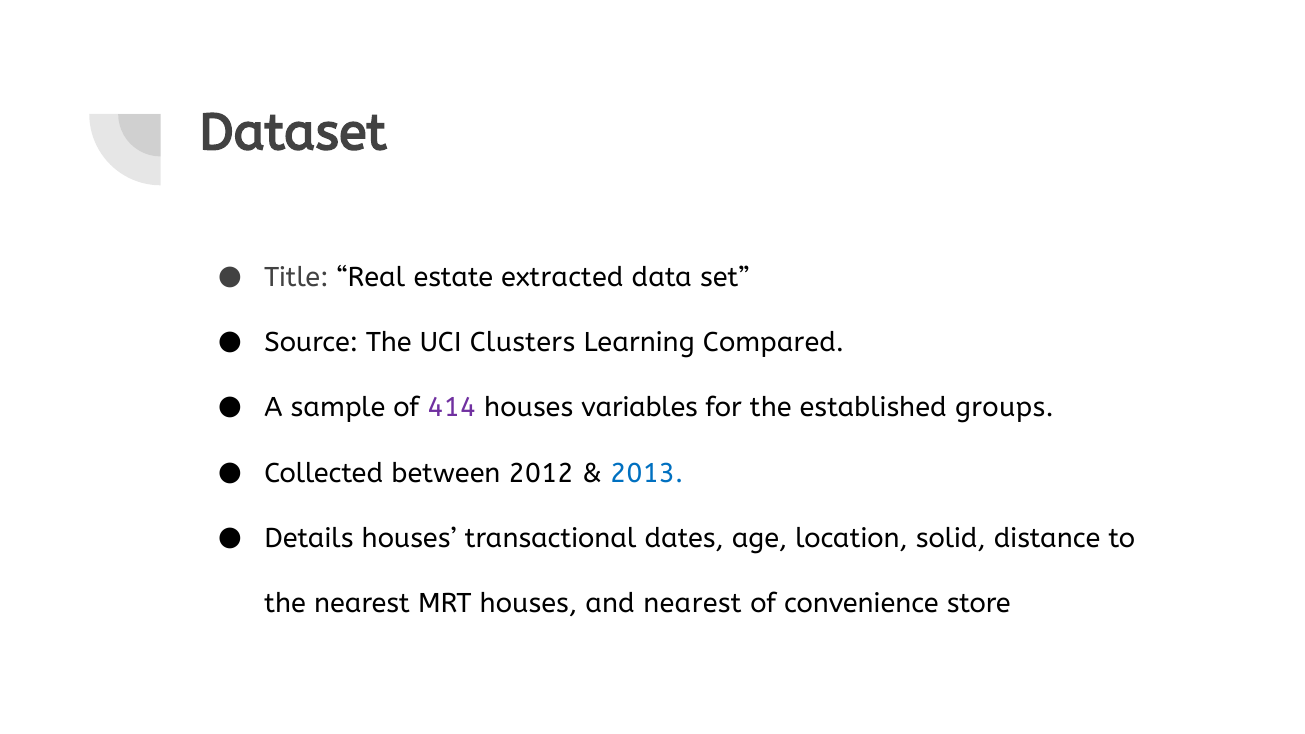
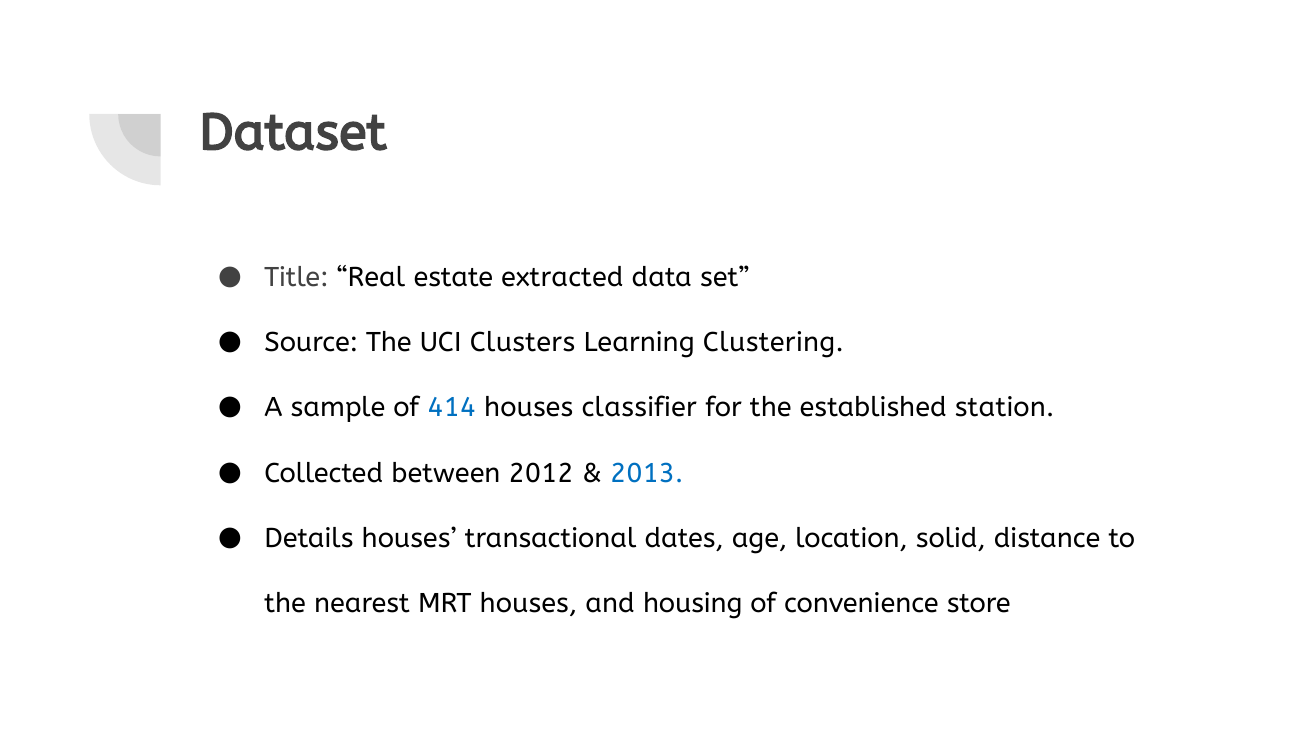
Compared: Compared -> Clustering
414 colour: purple -> blue
variables: variables -> classifier
groups: groups -> station
and nearest: nearest -> housing
